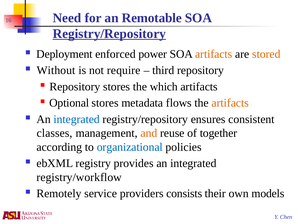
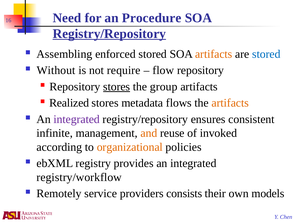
Remotable: Remotable -> Procedure
Deployment: Deployment -> Assembling
enforced power: power -> stored
stored at (266, 54) colour: orange -> blue
third: third -> flow
stores at (117, 86) underline: none -> present
which: which -> group
Optional: Optional -> Realized
integrated at (77, 119) colour: blue -> purple
classes: classes -> infinite
together: together -> invoked
organizational colour: blue -> orange
